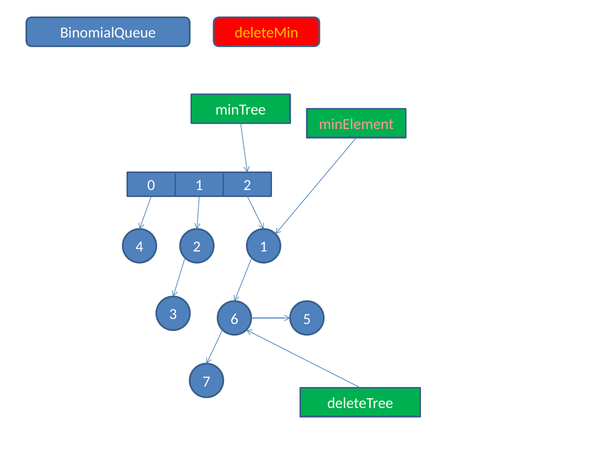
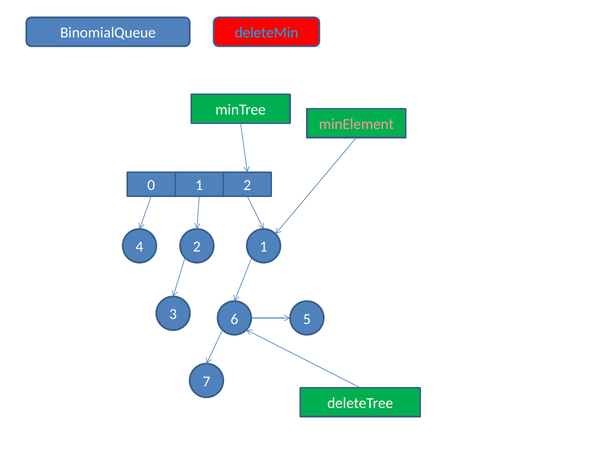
deleteMin colour: yellow -> light blue
